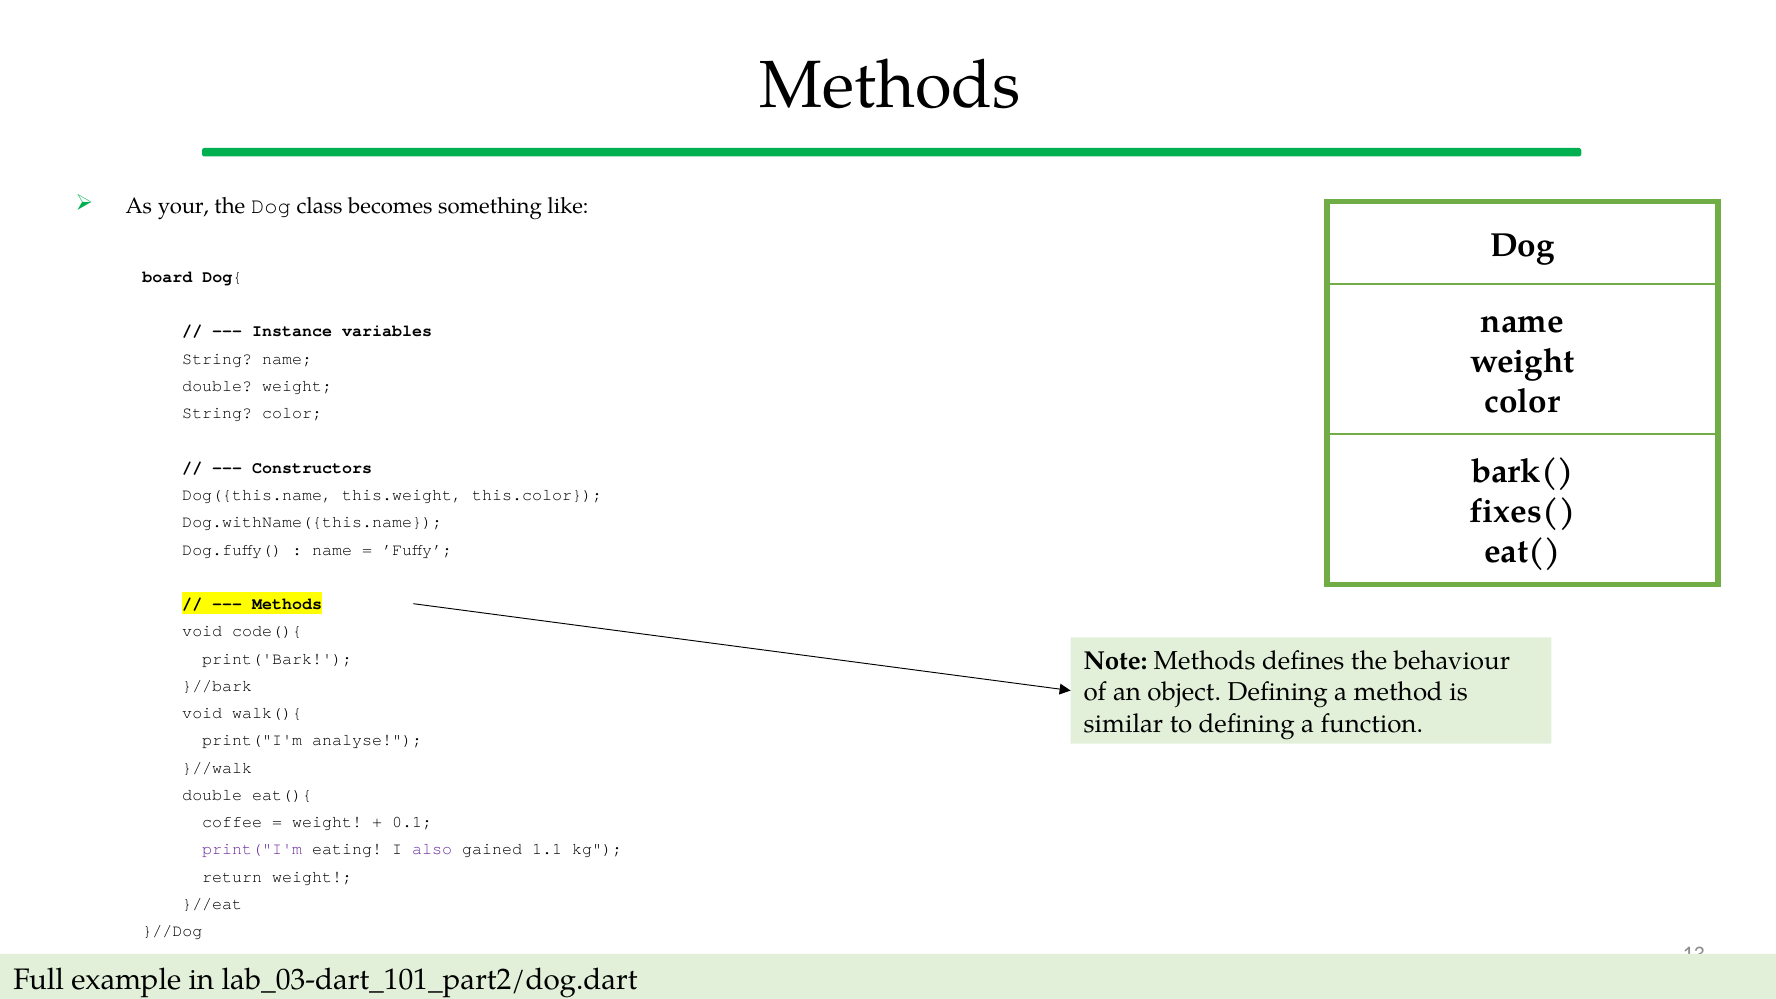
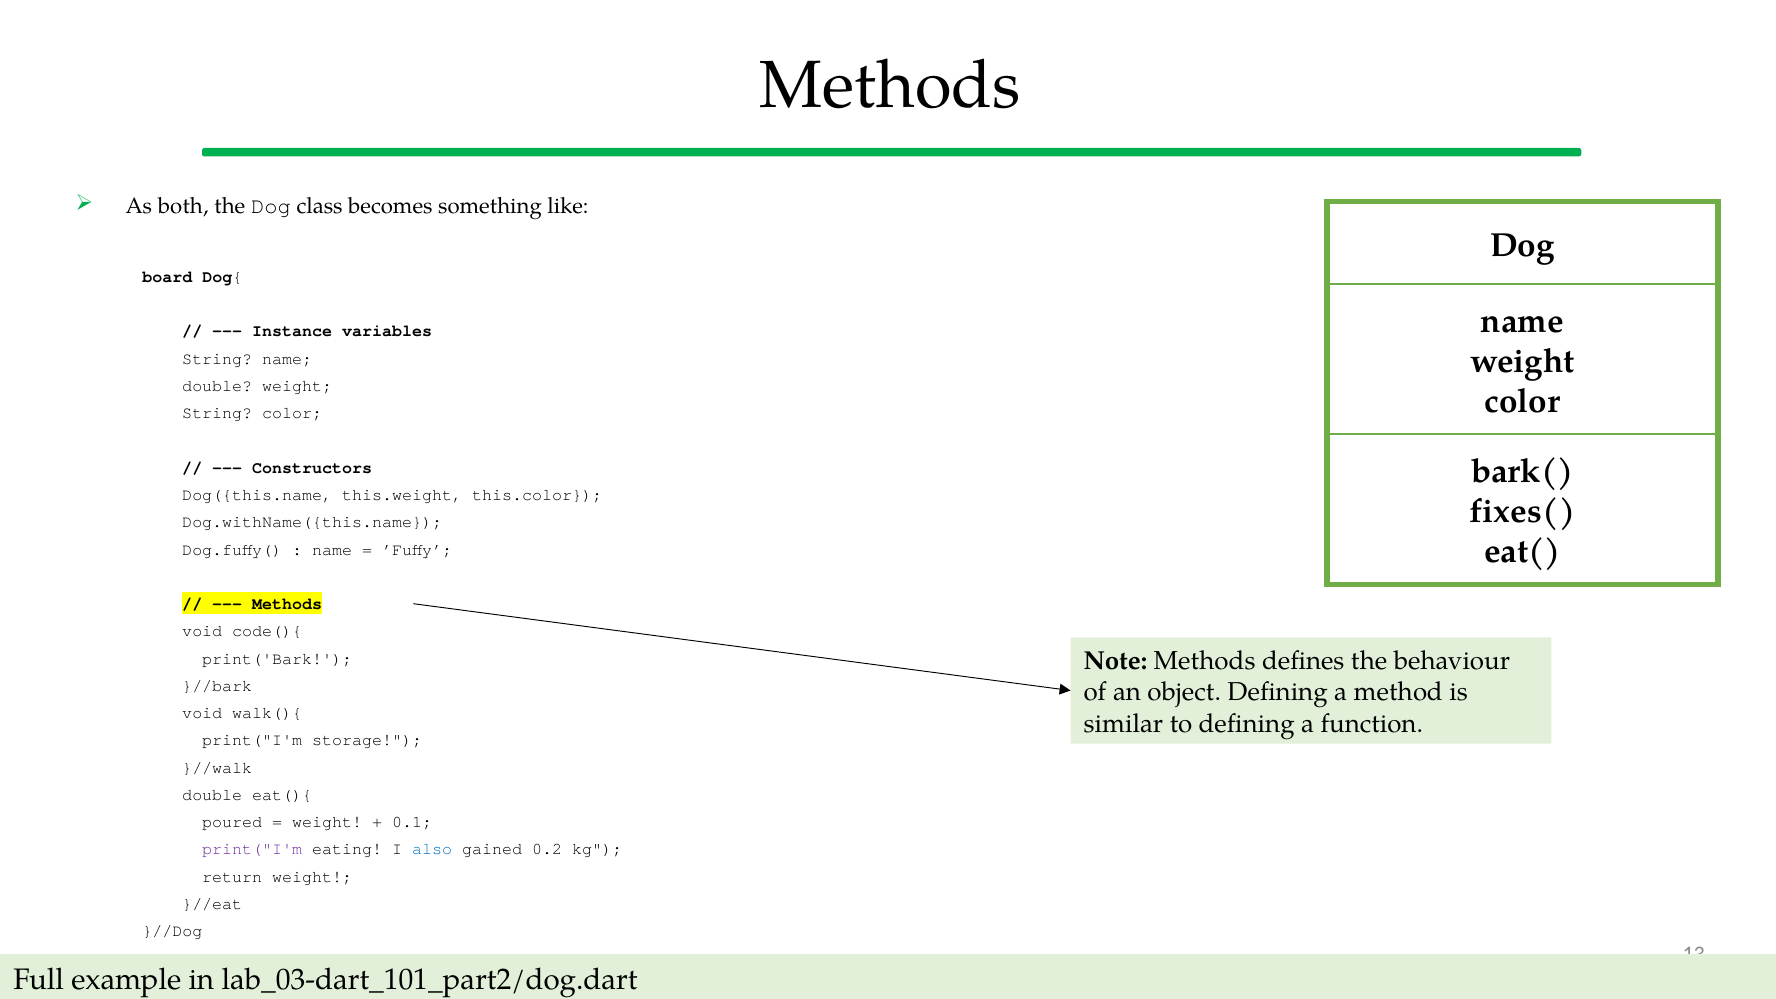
your: your -> both
analyse: analyse -> storage
coffee: coffee -> poured
also colour: purple -> blue
1.1: 1.1 -> 0.2
